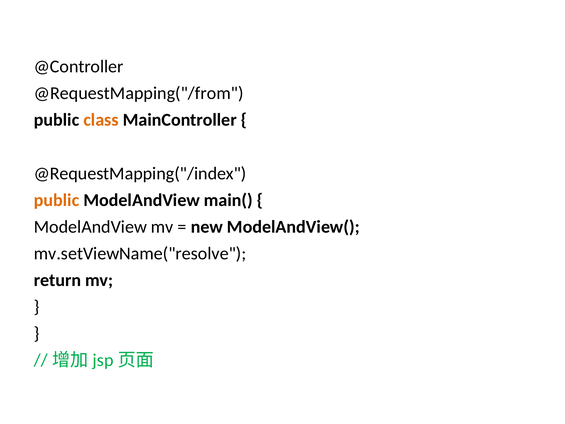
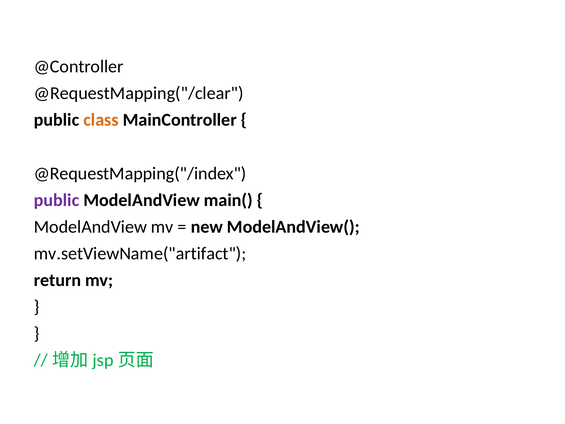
@RequestMapping("/from: @RequestMapping("/from -> @RequestMapping("/clear
public at (57, 200) colour: orange -> purple
mv.setViewName("resolve: mv.setViewName("resolve -> mv.setViewName("artifact
